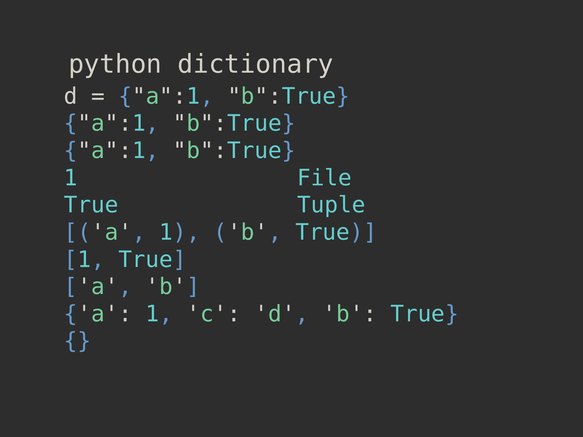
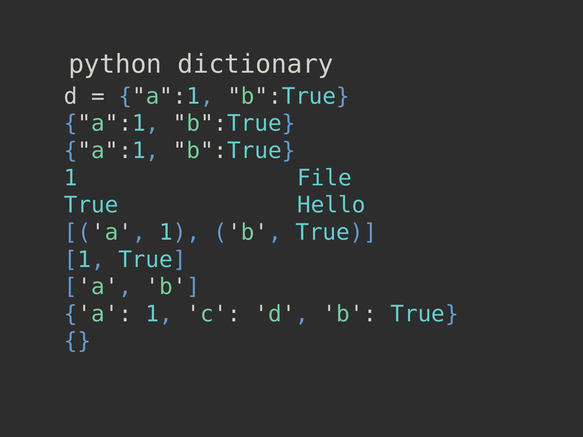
Tuple: Tuple -> Hello
